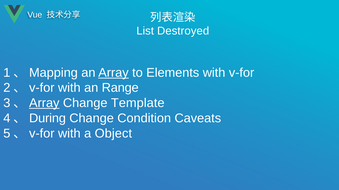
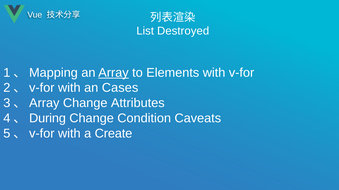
Range: Range -> Cases
Array at (44, 103) underline: present -> none
Template: Template -> Attributes
Object: Object -> Create
